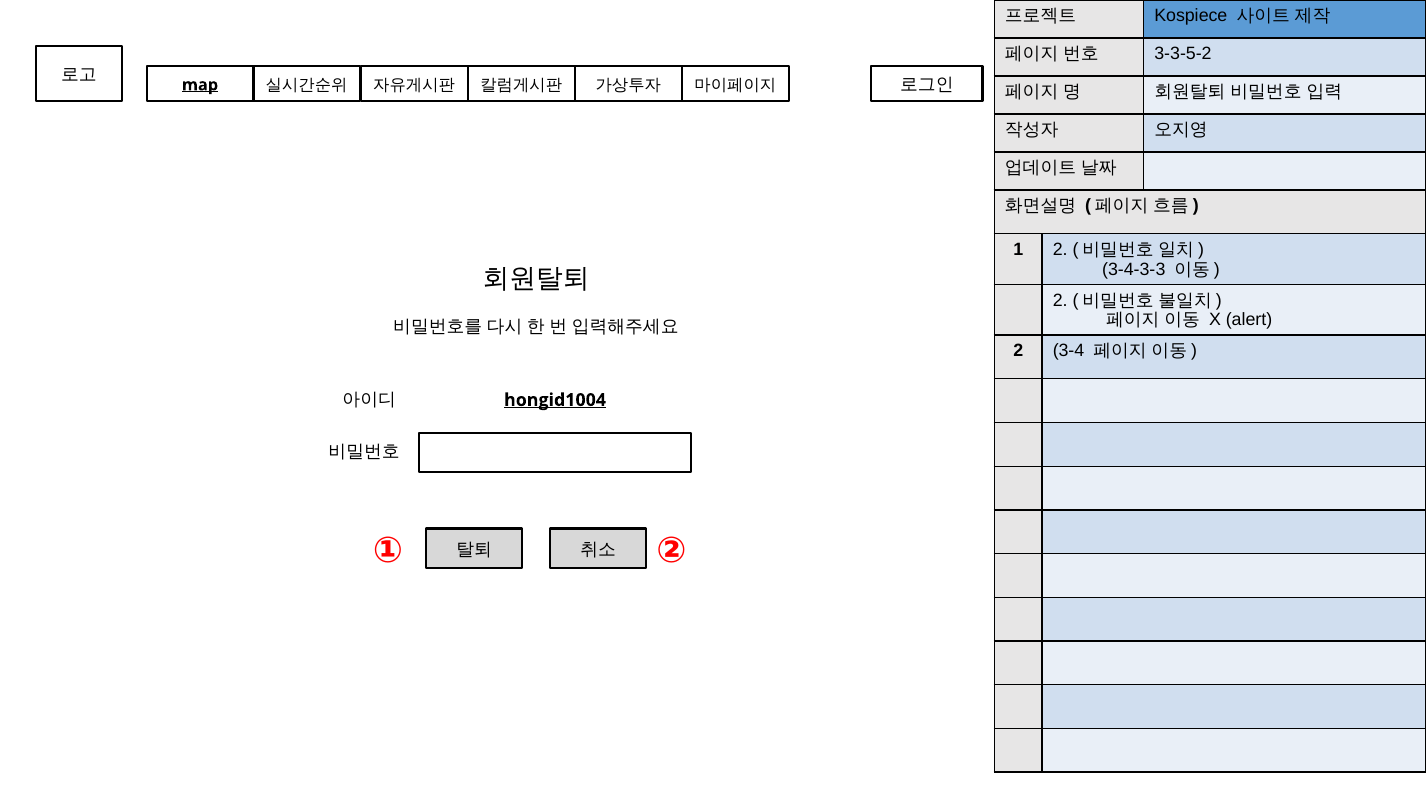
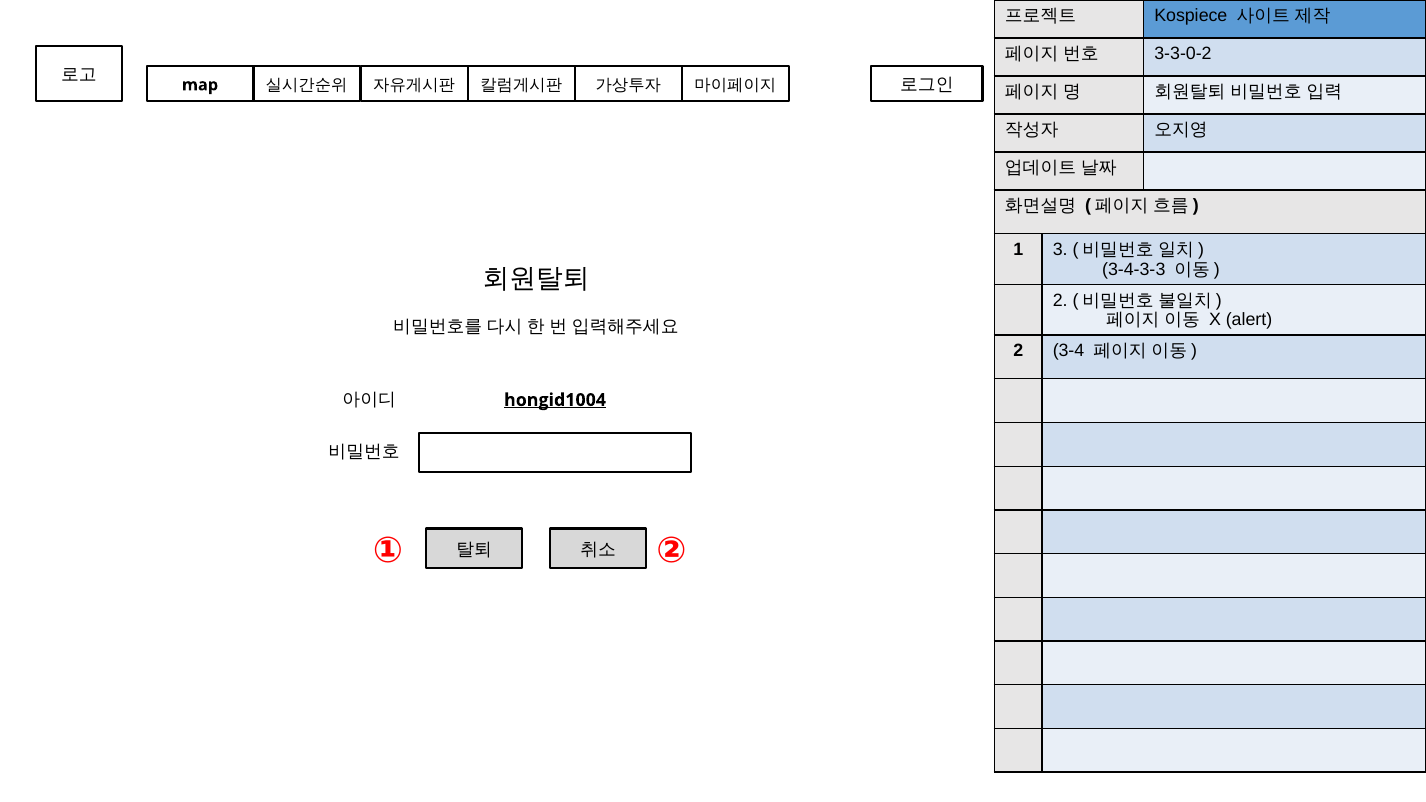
3-3-5-2: 3-3-5-2 -> 3-3-0-2
map underline: present -> none
1 2: 2 -> 3
